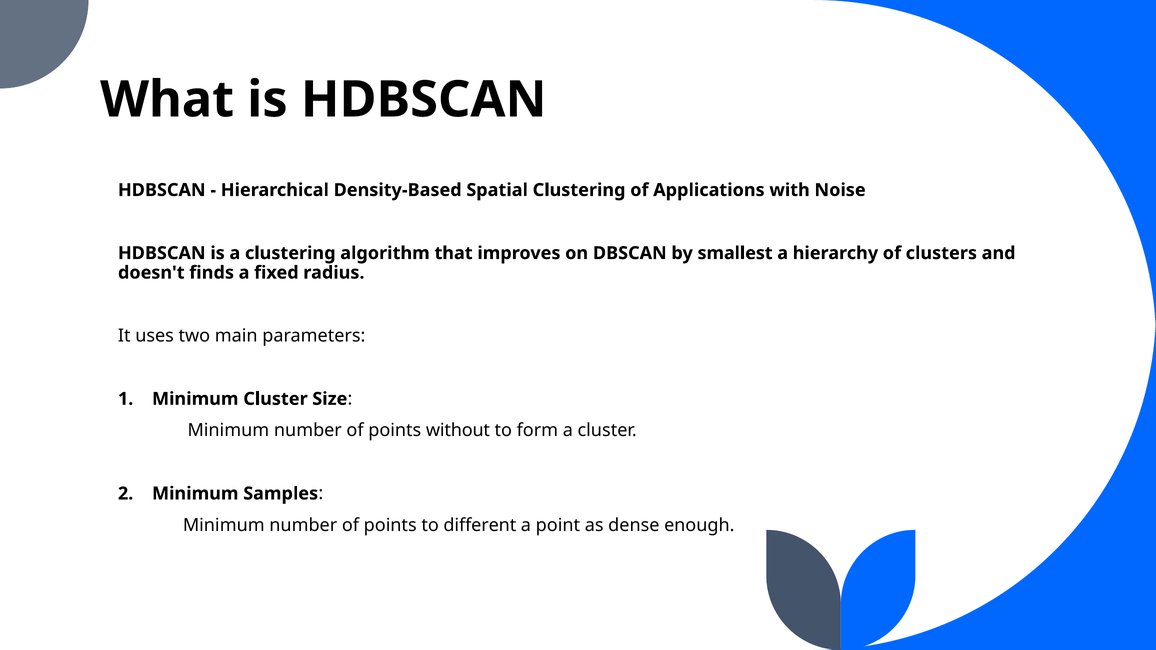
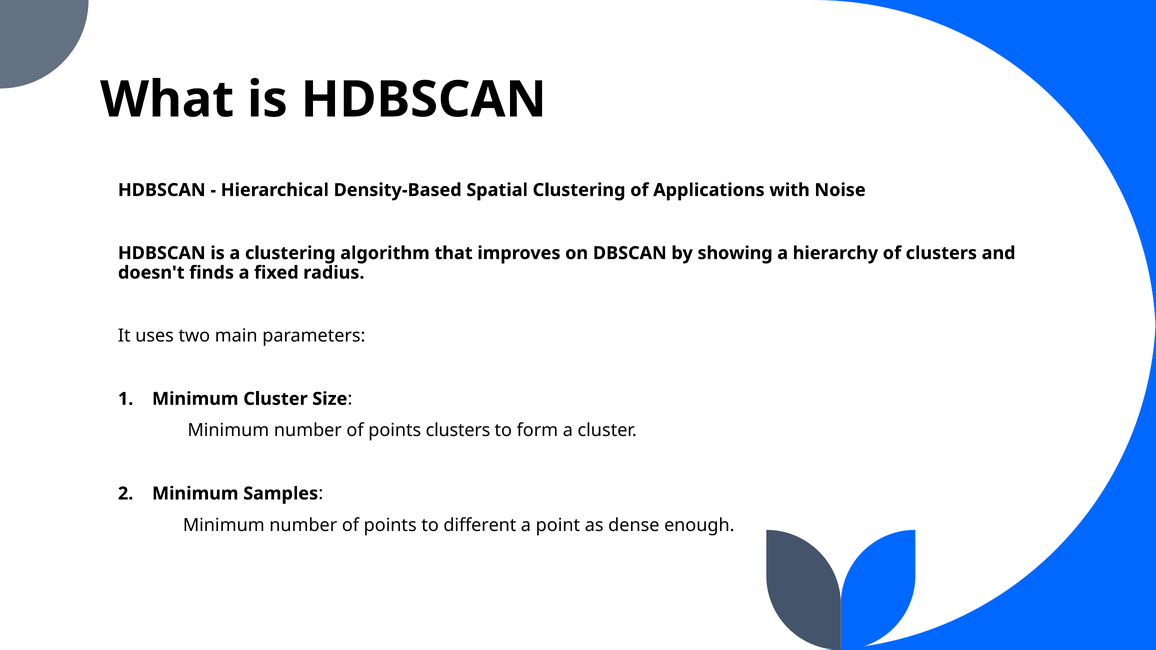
smallest: smallest -> showing
points without: without -> clusters
